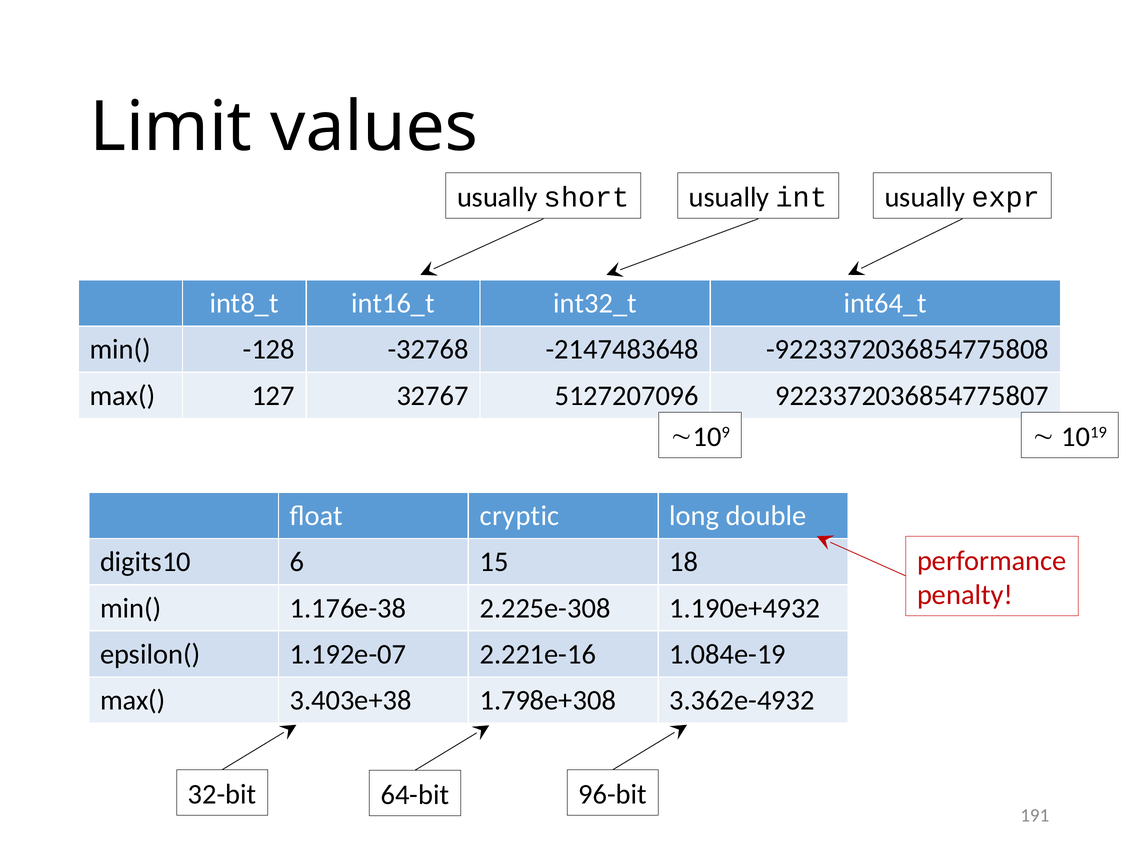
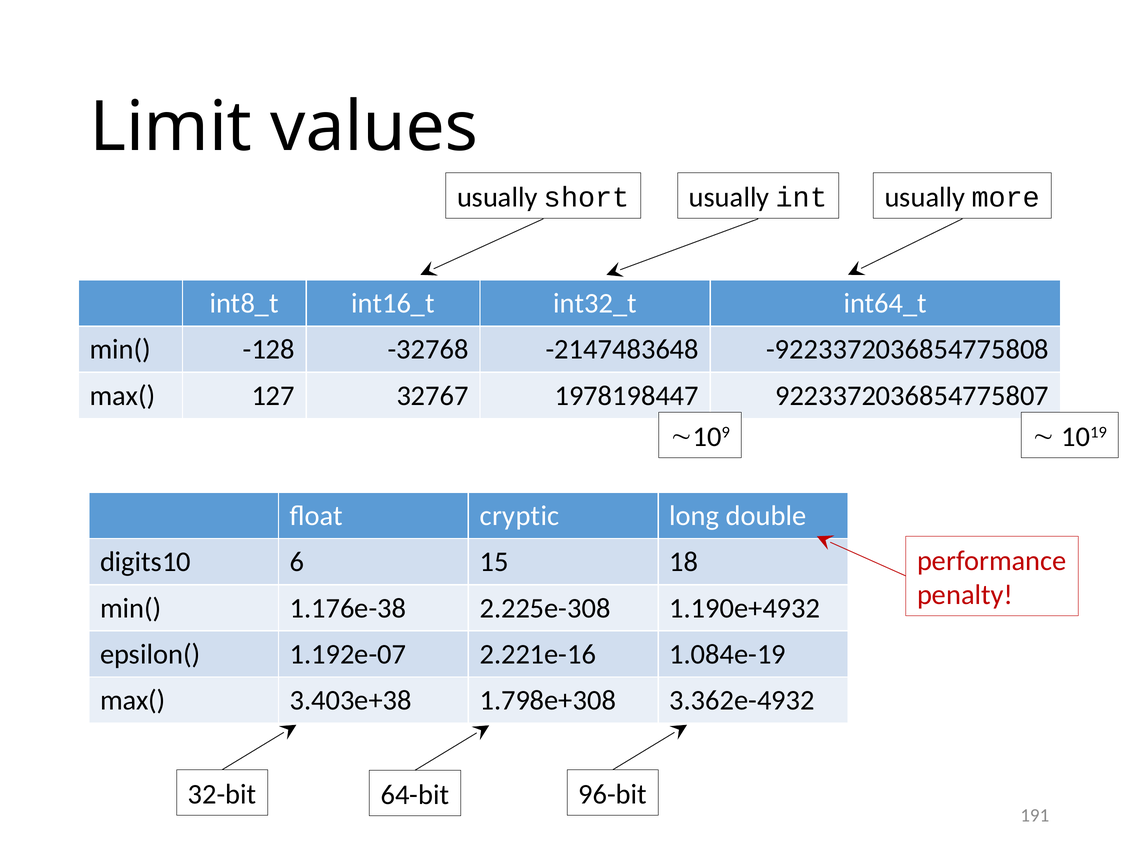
expr: expr -> more
5127207096: 5127207096 -> 1978198447
